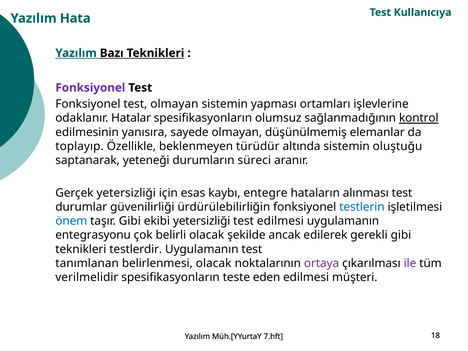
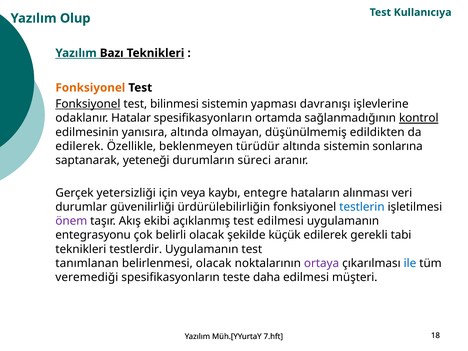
Hata: Hata -> Olup
Fonksiyonel at (90, 88) colour: purple -> orange
Fonksiyonel at (88, 104) underline: none -> present
test olmayan: olmayan -> bilinmesi
ortamları: ortamları -> davranışı
olumsuz: olumsuz -> ortamda
yanısıra sayede: sayede -> altında
elemanlar: elemanlar -> edildikten
toplayıp at (80, 146): toplayıp -> edilerek
oluştuğu: oluştuğu -> sonlarına
esas: esas -> veya
alınması test: test -> veri
önem colour: blue -> purple
taşır Gibi: Gibi -> Akış
ekibi yetersizliği: yetersizliği -> açıklanmış
ancak: ancak -> küçük
gerekli gibi: gibi -> tabi
ile colour: purple -> blue
verilmelidir: verilmelidir -> veremediği
eden: eden -> daha
